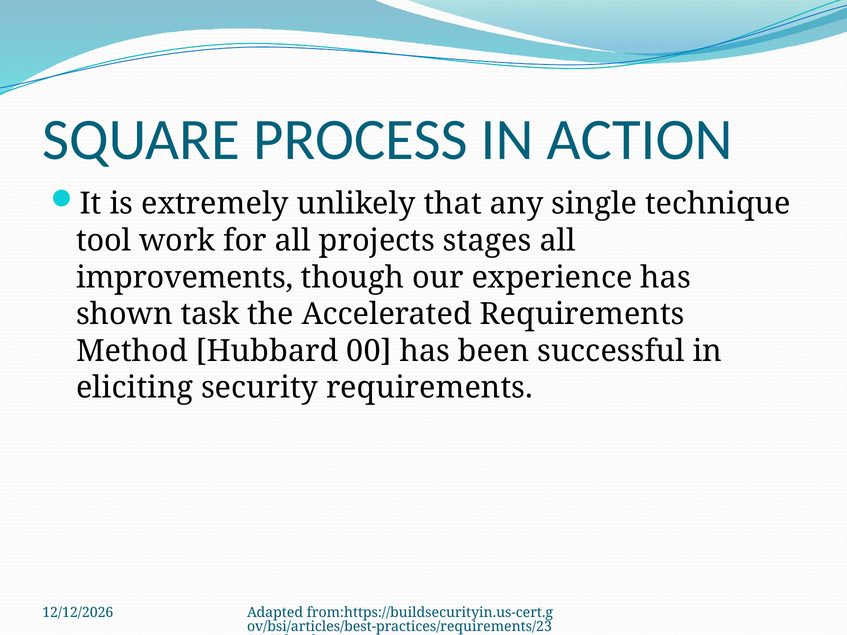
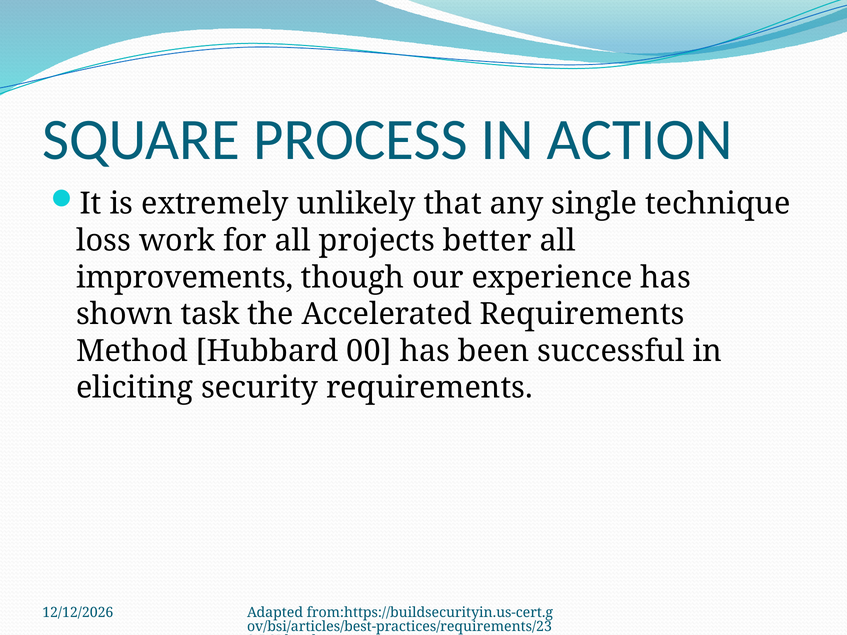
tool: tool -> loss
stages: stages -> better
